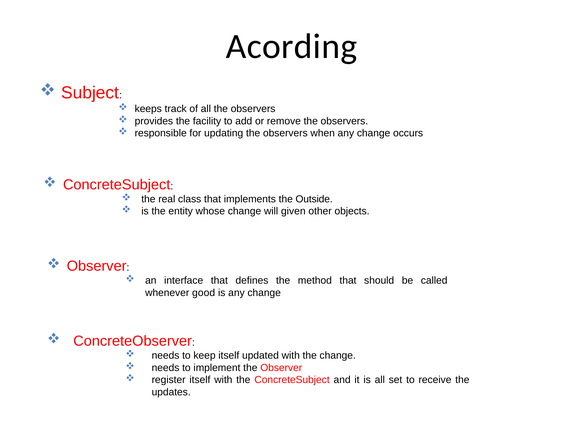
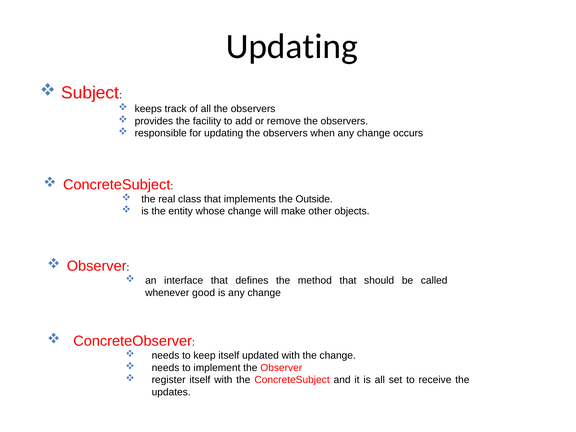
Acording at (291, 46): Acording -> Updating
given: given -> make
